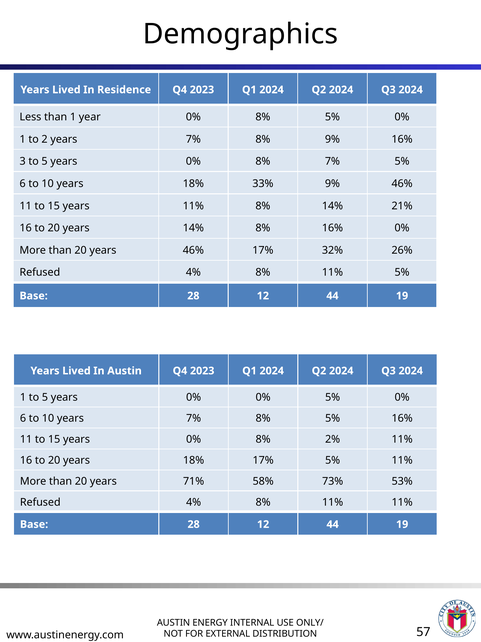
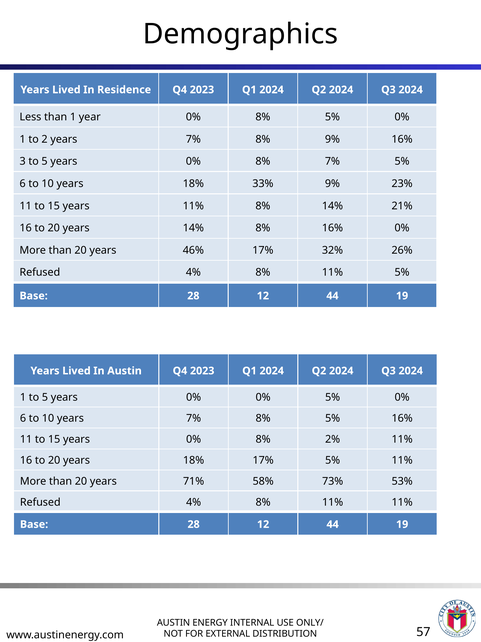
9% 46%: 46% -> 23%
